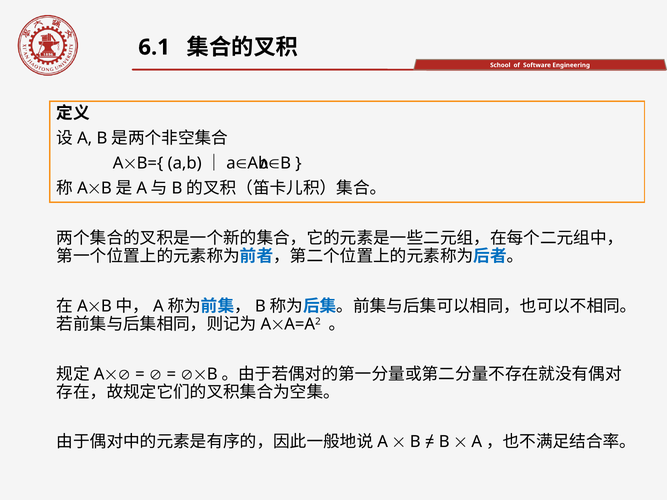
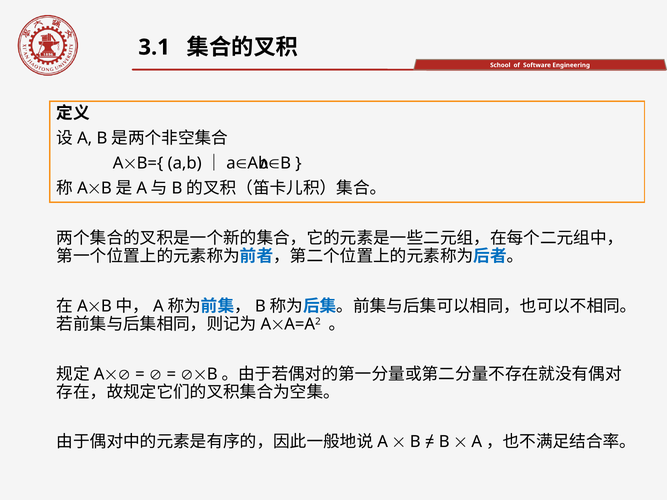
6.1: 6.1 -> 3.1
